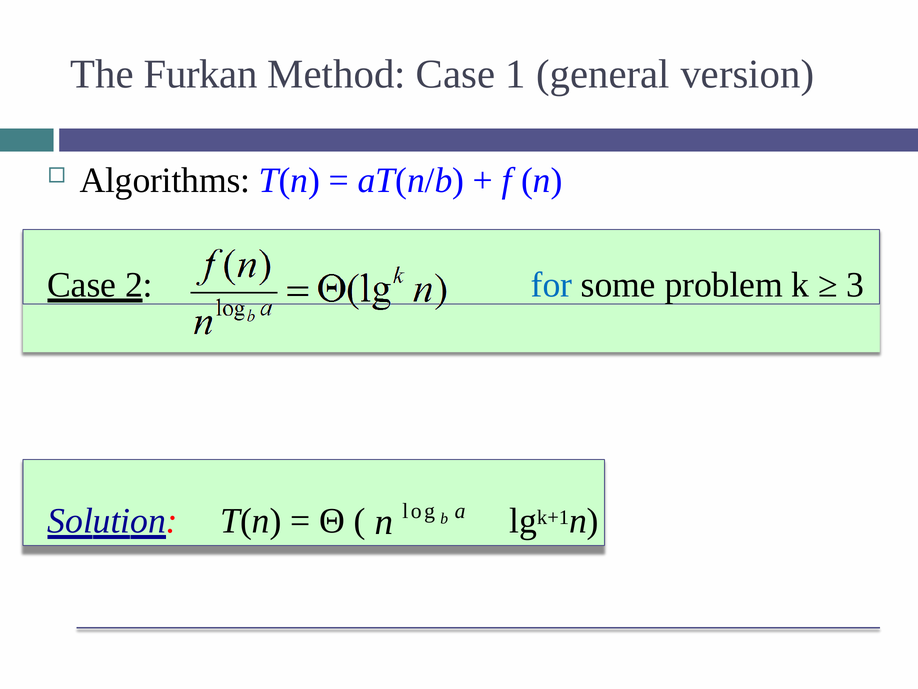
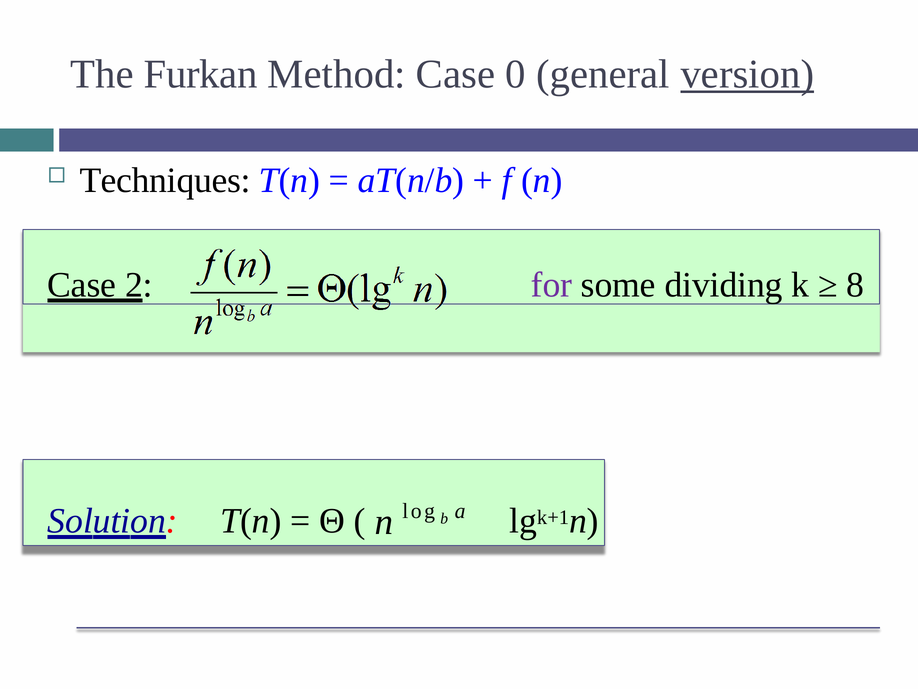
1: 1 -> 0
version underline: none -> present
Algorithms: Algorithms -> Techniques
for colour: blue -> purple
problem: problem -> dividing
3: 3 -> 8
